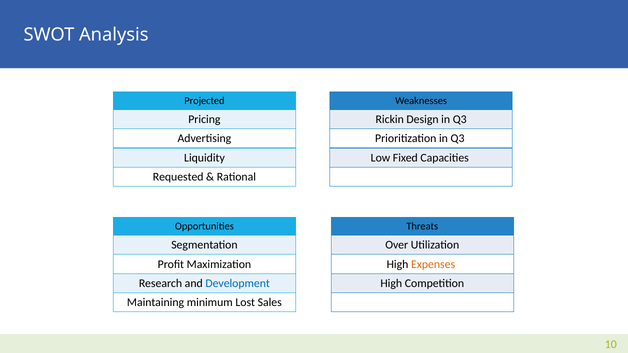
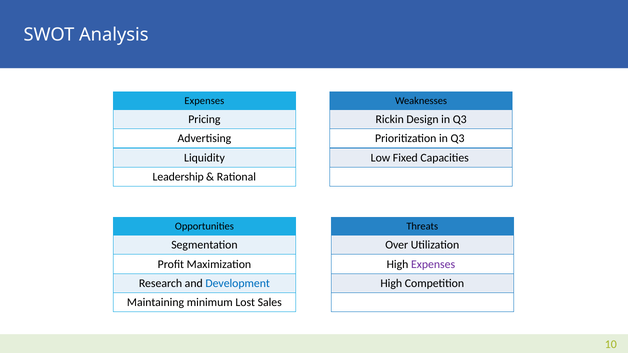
Projected at (204, 101): Projected -> Expenses
Requested: Requested -> Leadership
Expenses at (433, 264) colour: orange -> purple
